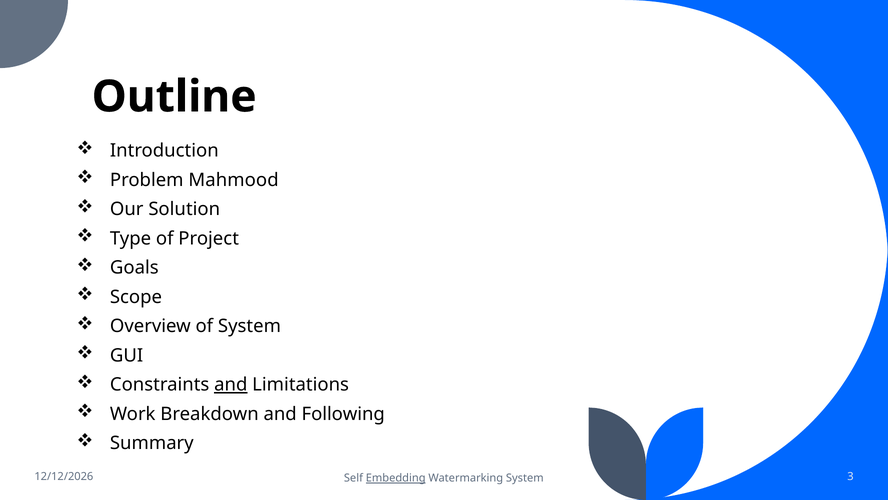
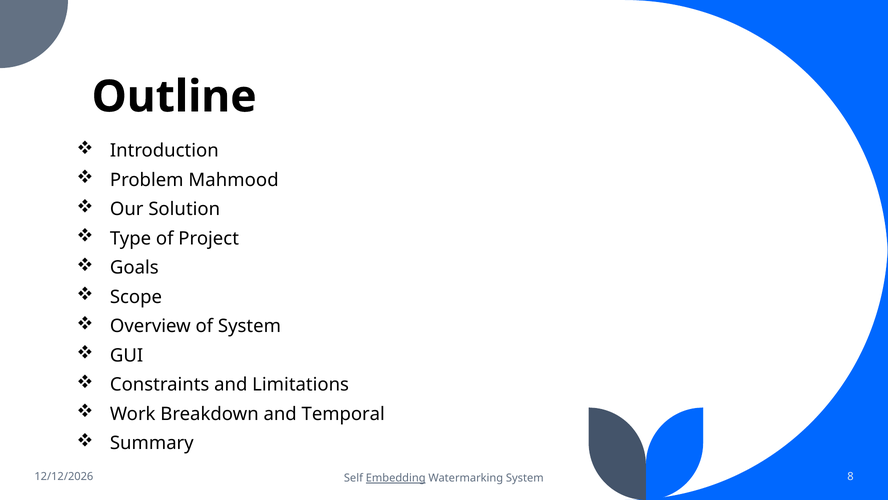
and at (231, 384) underline: present -> none
Following: Following -> Temporal
3: 3 -> 8
